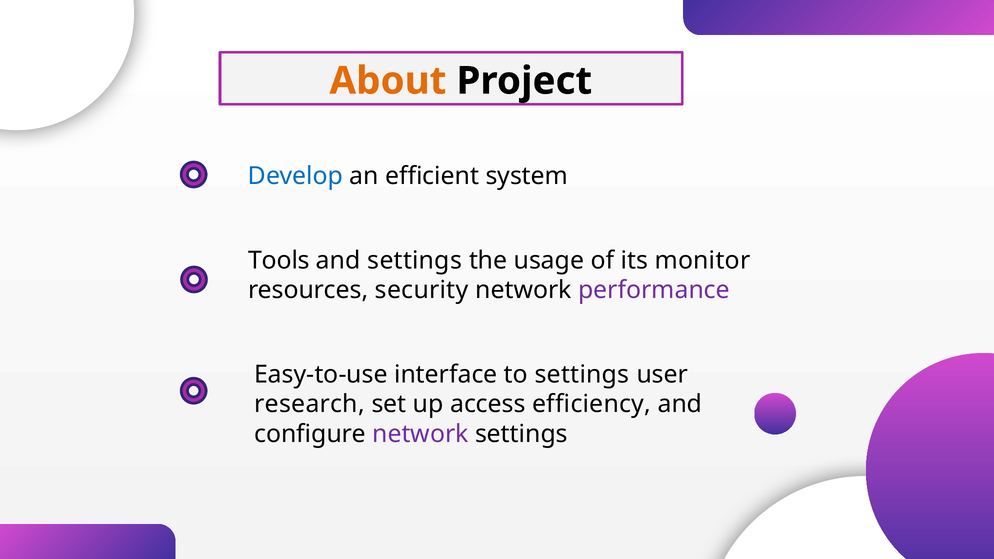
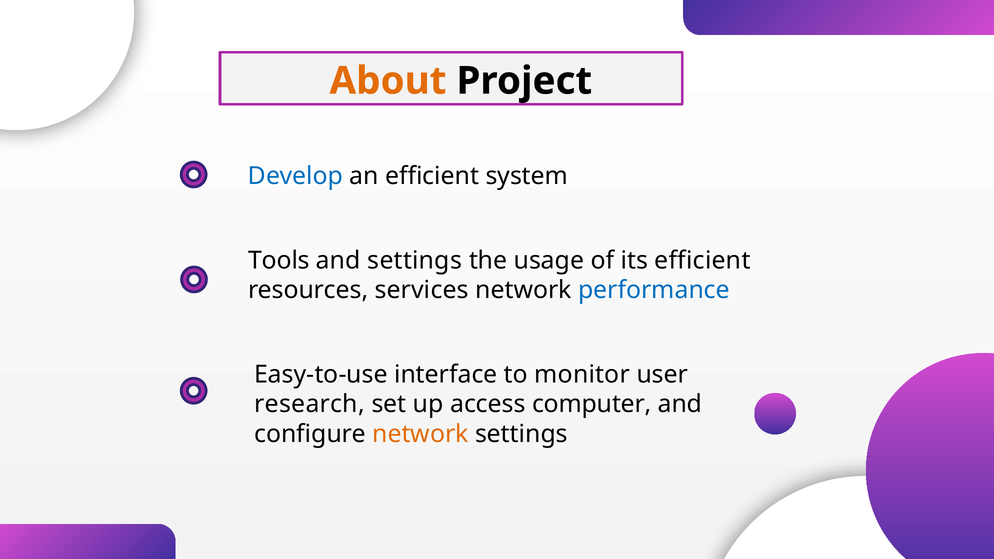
its monitor: monitor -> efficient
security: security -> services
performance colour: purple -> blue
to settings: settings -> monitor
efficiency: efficiency -> computer
network at (420, 434) colour: purple -> orange
